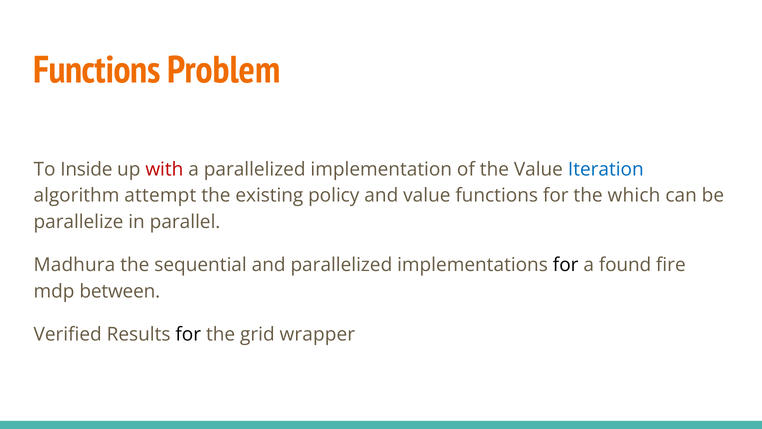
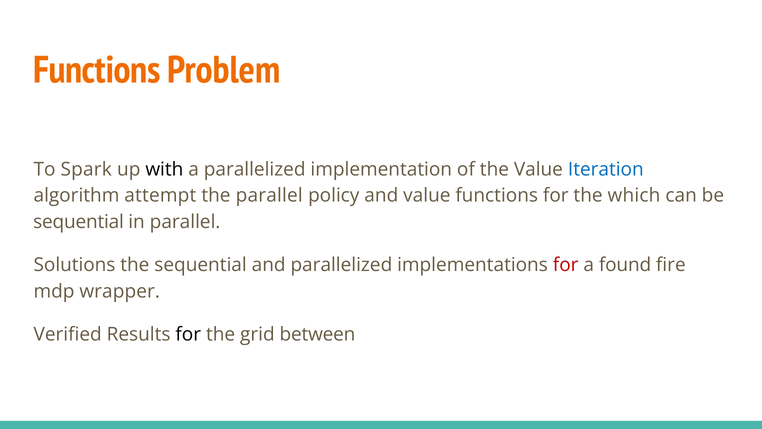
Inside: Inside -> Spark
with colour: red -> black
the existing: existing -> parallel
parallelize at (78, 222): parallelize -> sequential
Madhura: Madhura -> Solutions
for at (566, 265) colour: black -> red
between: between -> wrapper
wrapper: wrapper -> between
